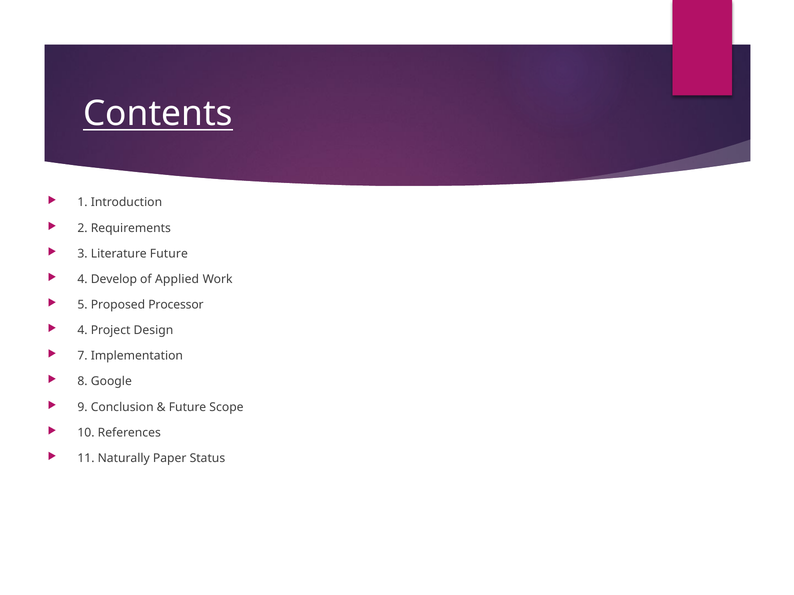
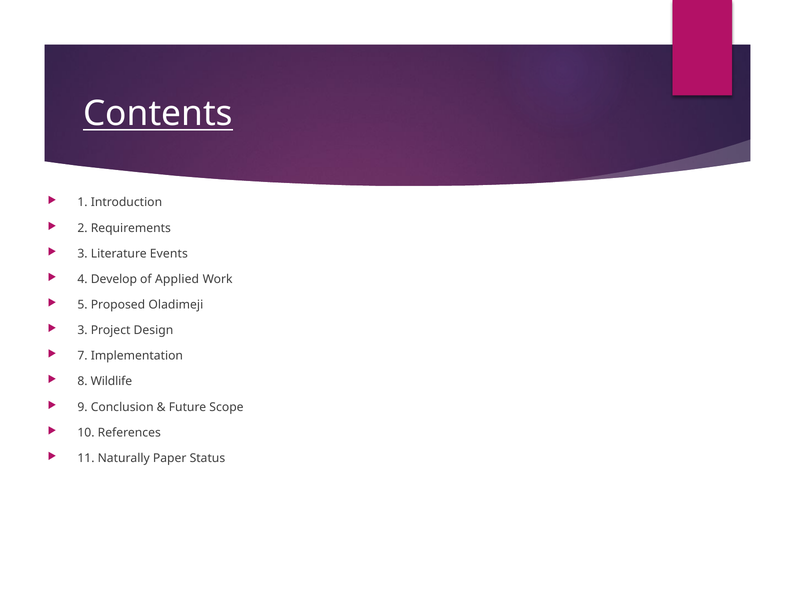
Literature Future: Future -> Events
Processor: Processor -> Oladimeji
4 at (83, 331): 4 -> 3
Google: Google -> Wildlife
